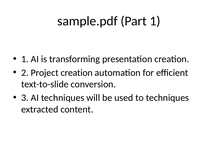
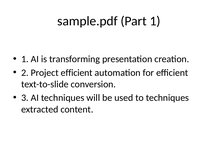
Project creation: creation -> efficient
